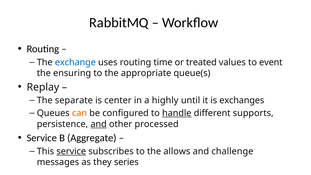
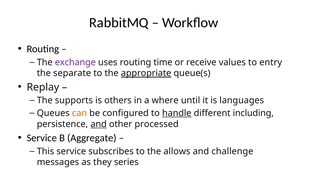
exchange colour: blue -> purple
treated: treated -> receive
event: event -> entry
ensuring: ensuring -> separate
appropriate underline: none -> present
separate: separate -> supports
center: center -> others
highly: highly -> where
exchanges: exchanges -> languages
supports: supports -> including
service at (71, 151) underline: present -> none
